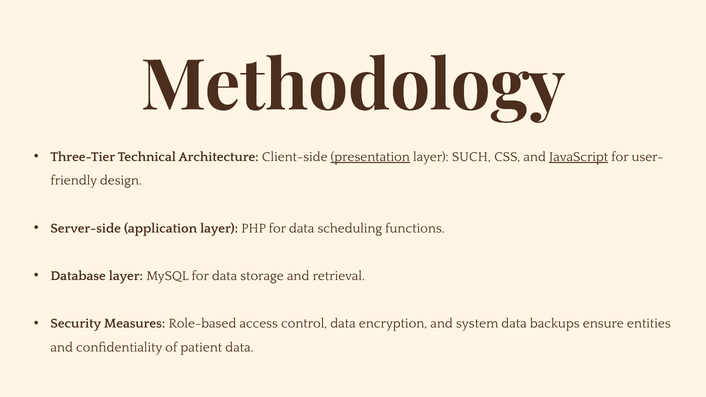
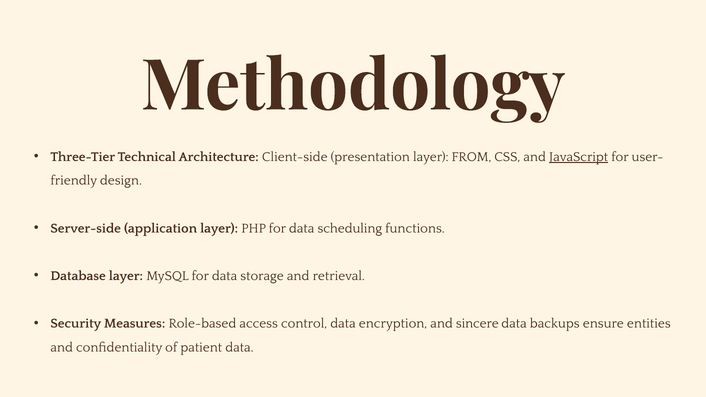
presentation underline: present -> none
SUCH: SUCH -> FROM
system: system -> sincere
